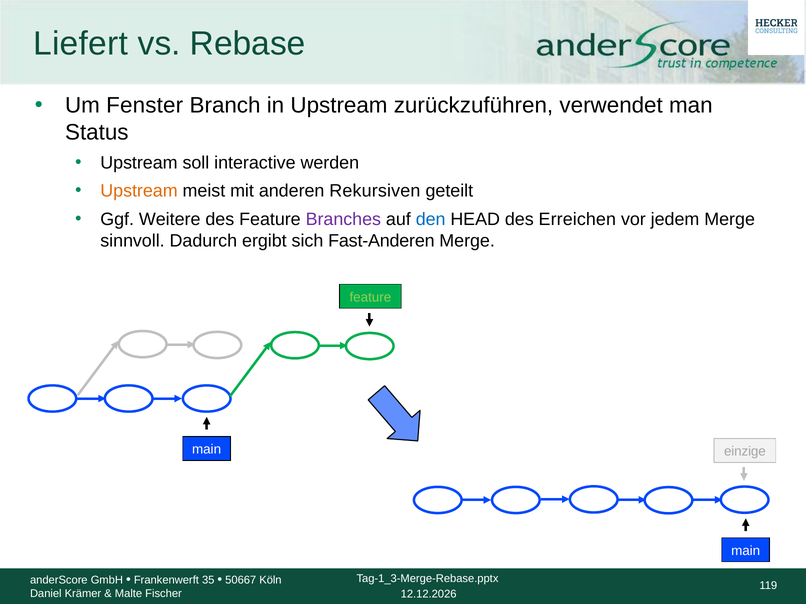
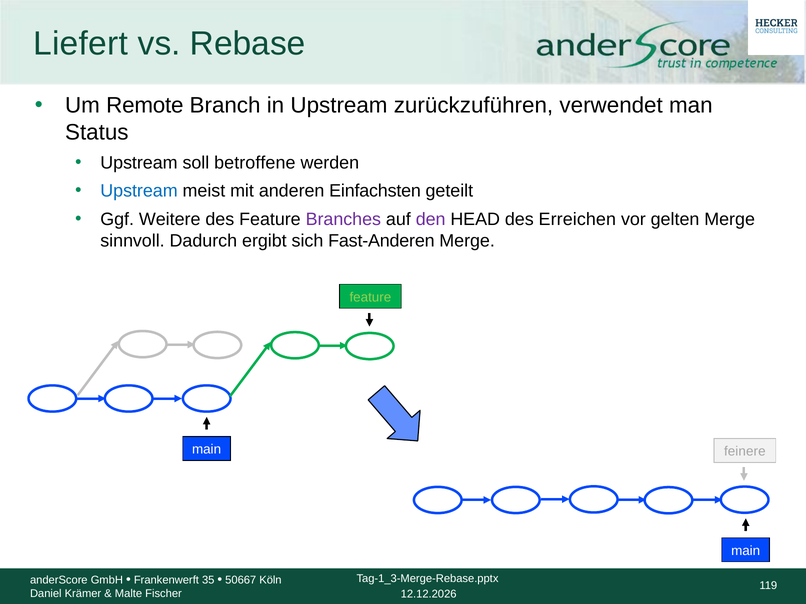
Fenster: Fenster -> Remote
interactive: interactive -> betroffene
Upstream at (139, 191) colour: orange -> blue
Rekursiven: Rekursiven -> Einfachsten
den colour: blue -> purple
jedem: jedem -> gelten
einzige: einzige -> feinere
